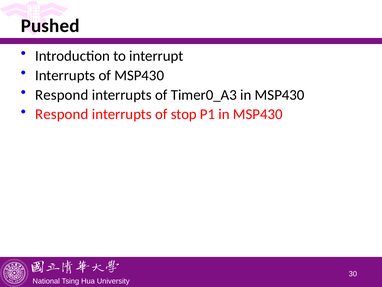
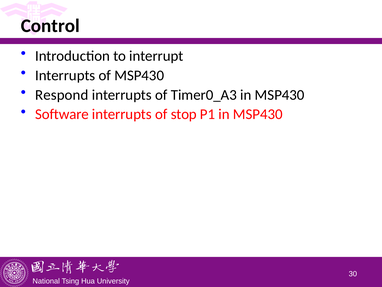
Pushed: Pushed -> Control
Respond at (62, 114): Respond -> Software
